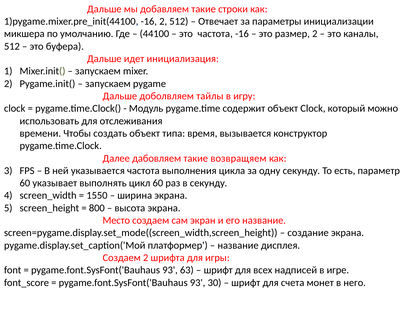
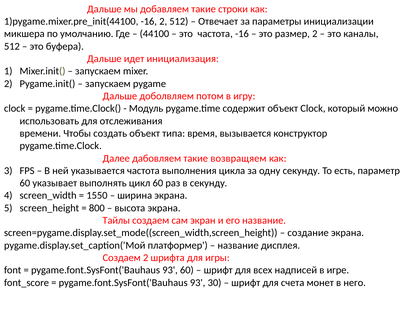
тайлы: тайлы -> потом
Место: Место -> Тайлы
93 63: 63 -> 60
